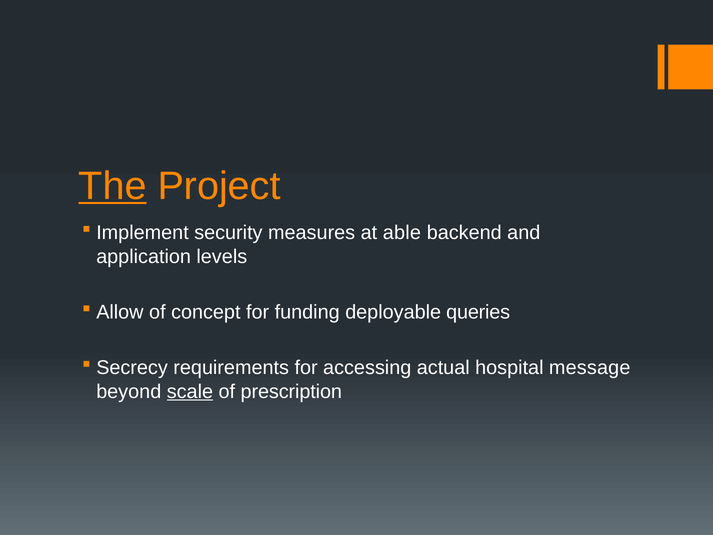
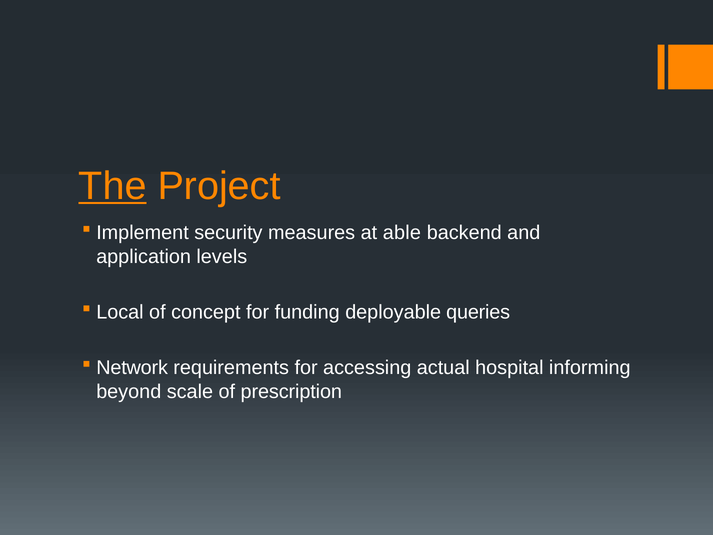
Allow: Allow -> Local
Secrecy: Secrecy -> Network
message: message -> informing
scale underline: present -> none
